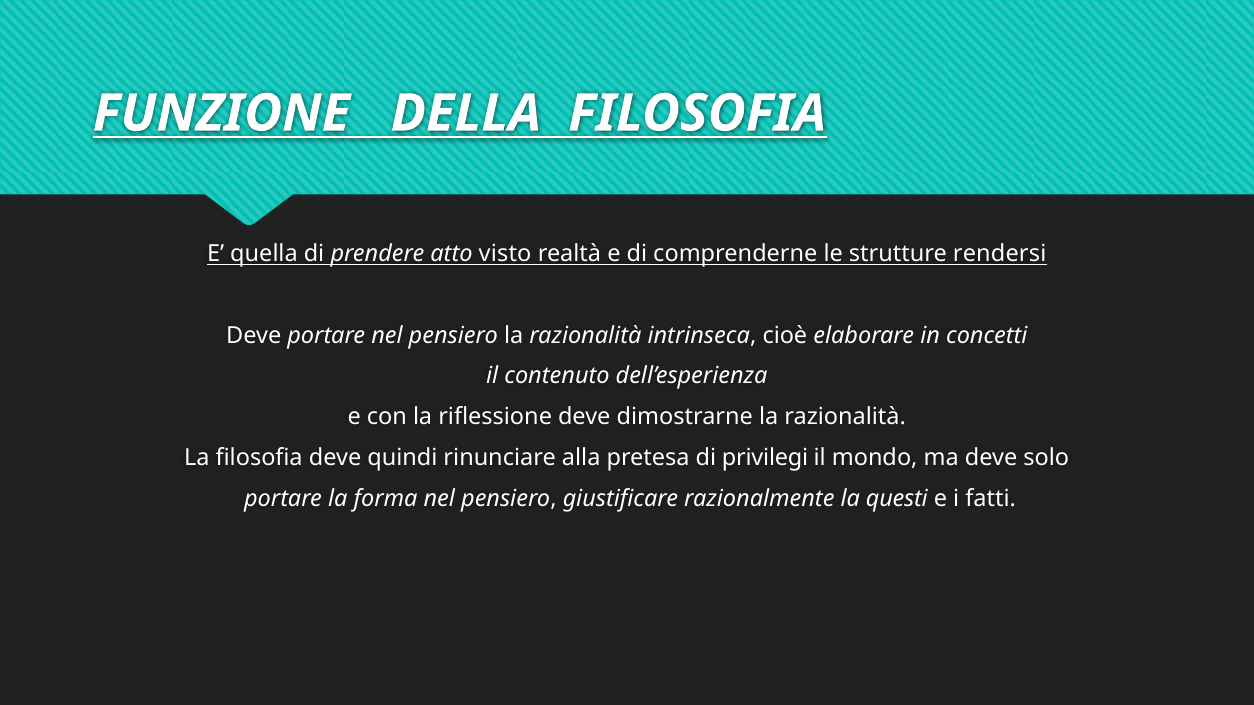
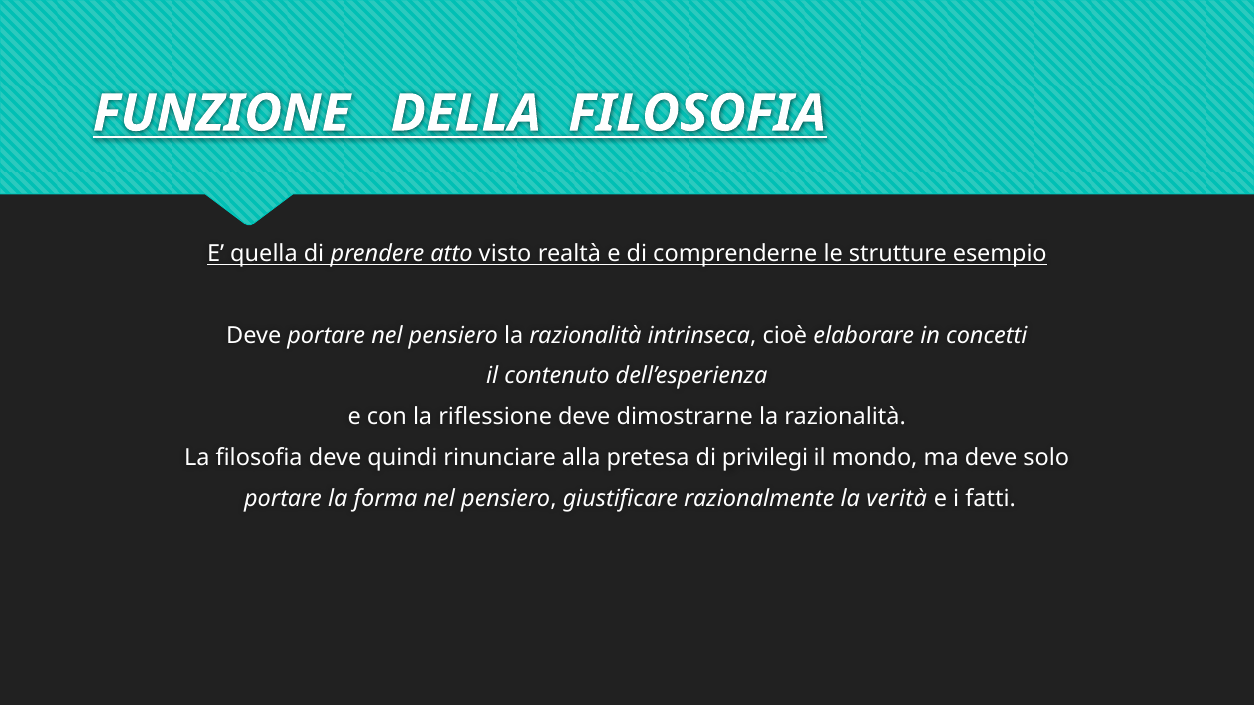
rendersi: rendersi -> esempio
questi: questi -> verità
